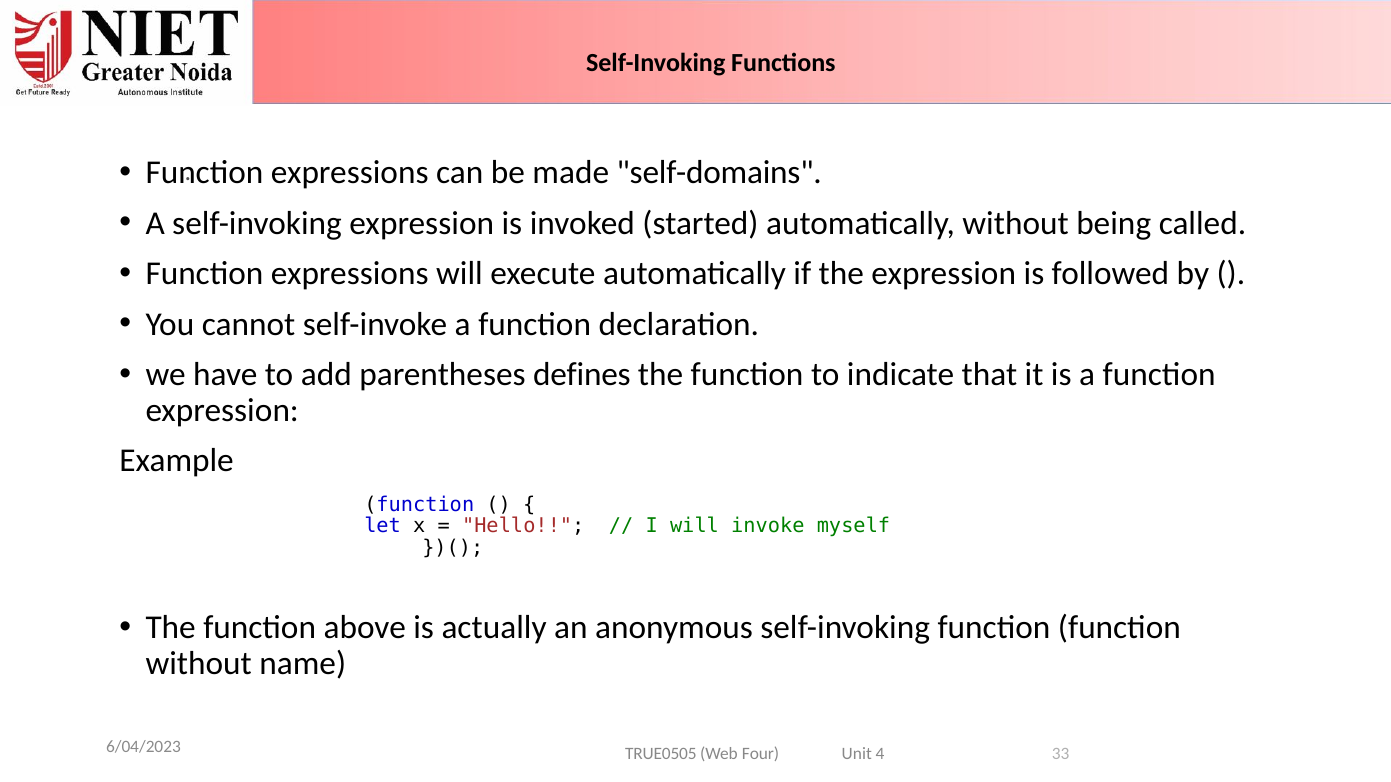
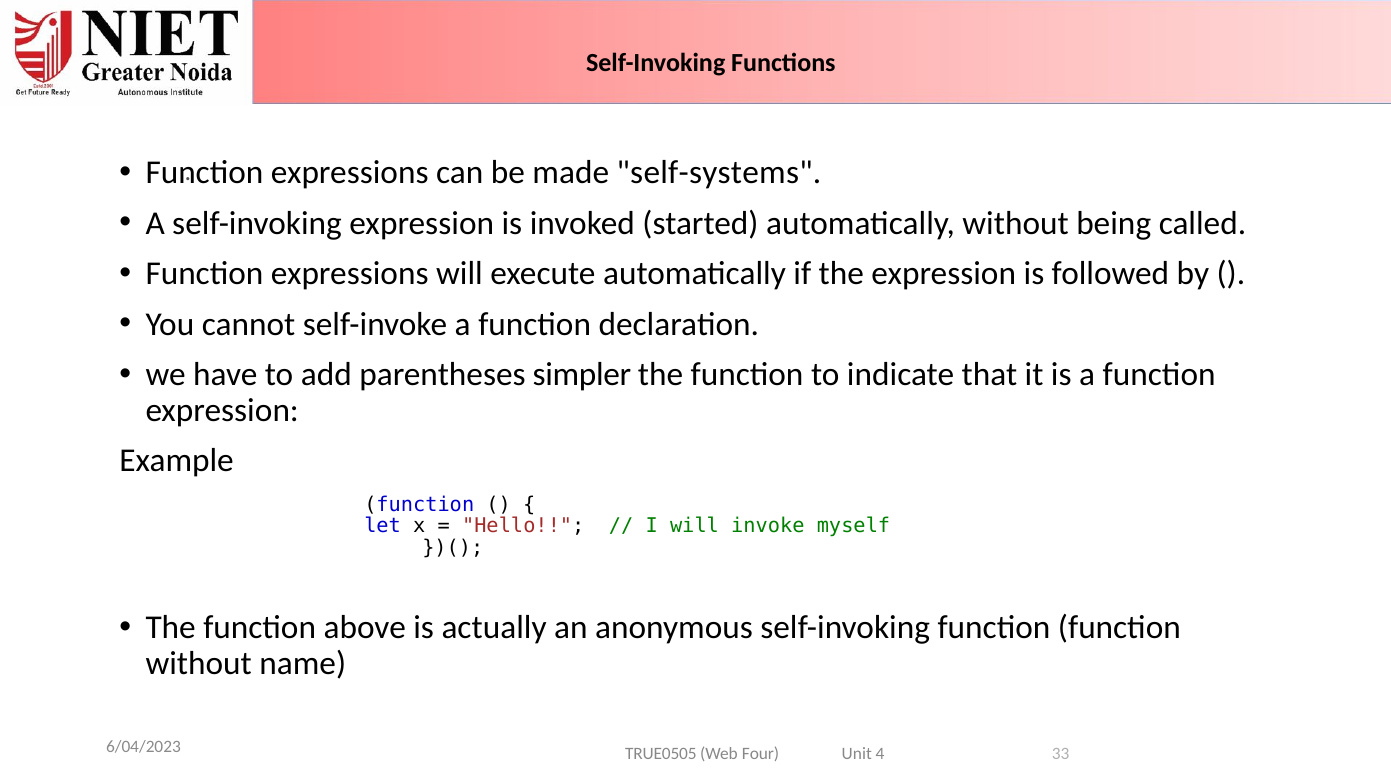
self-domains: self-domains -> self-systems
defines: defines -> simpler
